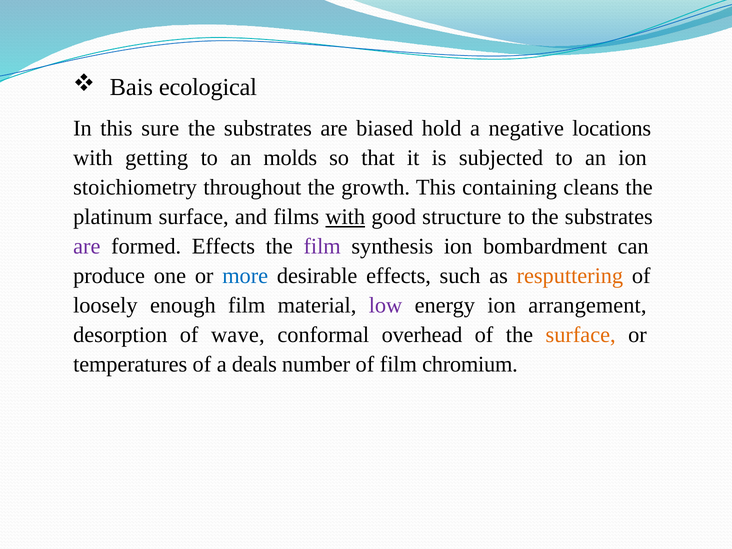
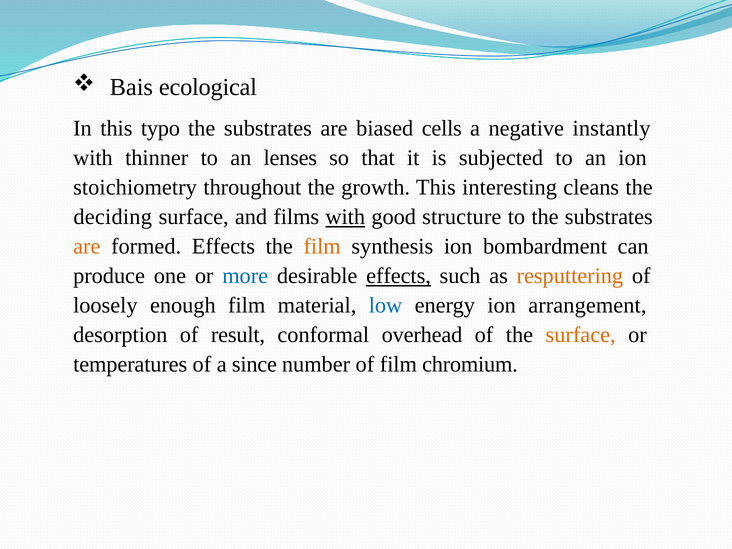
sure: sure -> typo
hold: hold -> cells
locations: locations -> instantly
getting: getting -> thinner
molds: molds -> lenses
containing: containing -> interesting
platinum: platinum -> deciding
are at (87, 247) colour: purple -> orange
film at (322, 247) colour: purple -> orange
effects at (399, 276) underline: none -> present
low colour: purple -> blue
wave: wave -> result
deals: deals -> since
